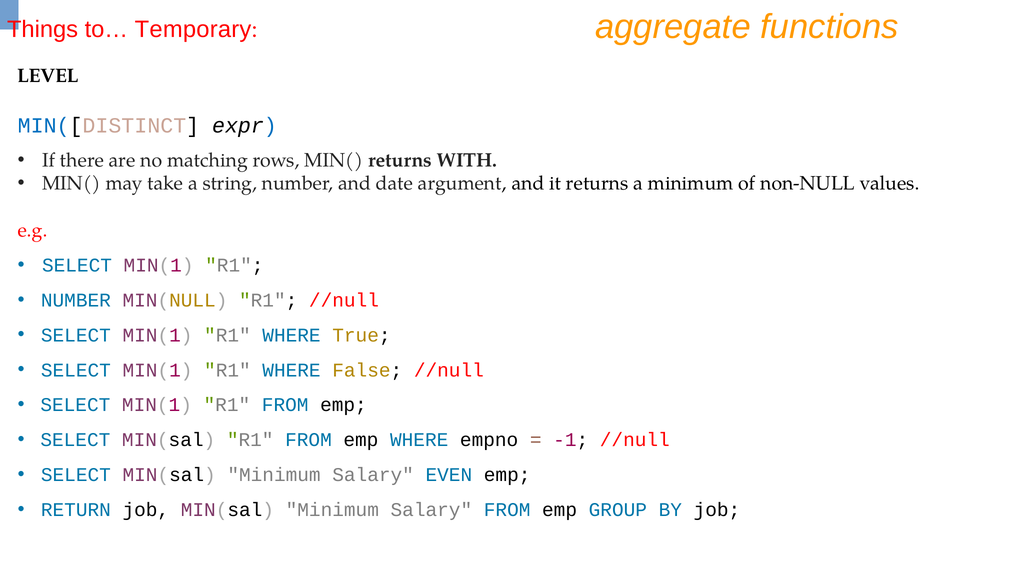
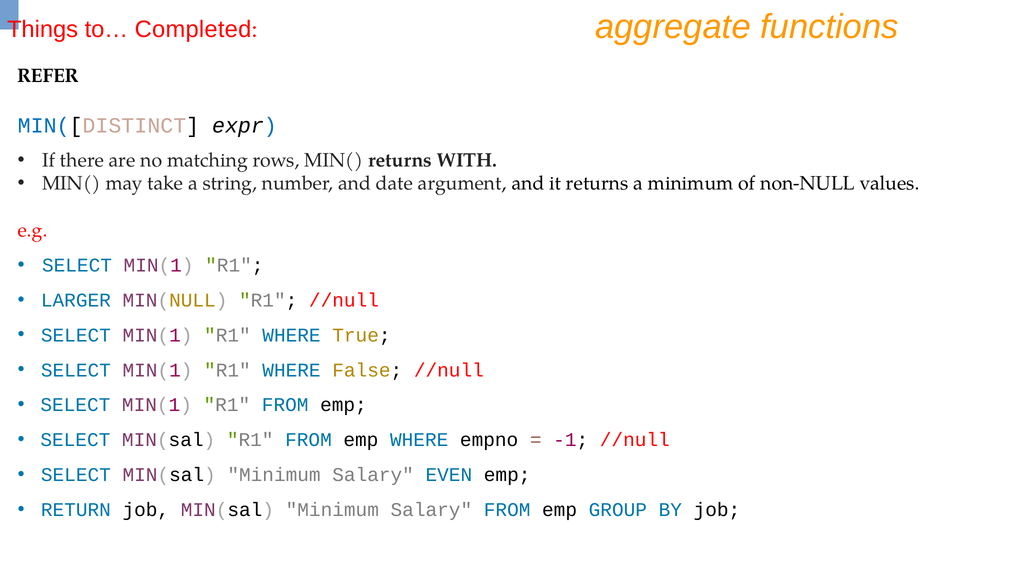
Temporary: Temporary -> Completed
LEVEL: LEVEL -> REFER
NUMBER at (76, 300): NUMBER -> LARGER
